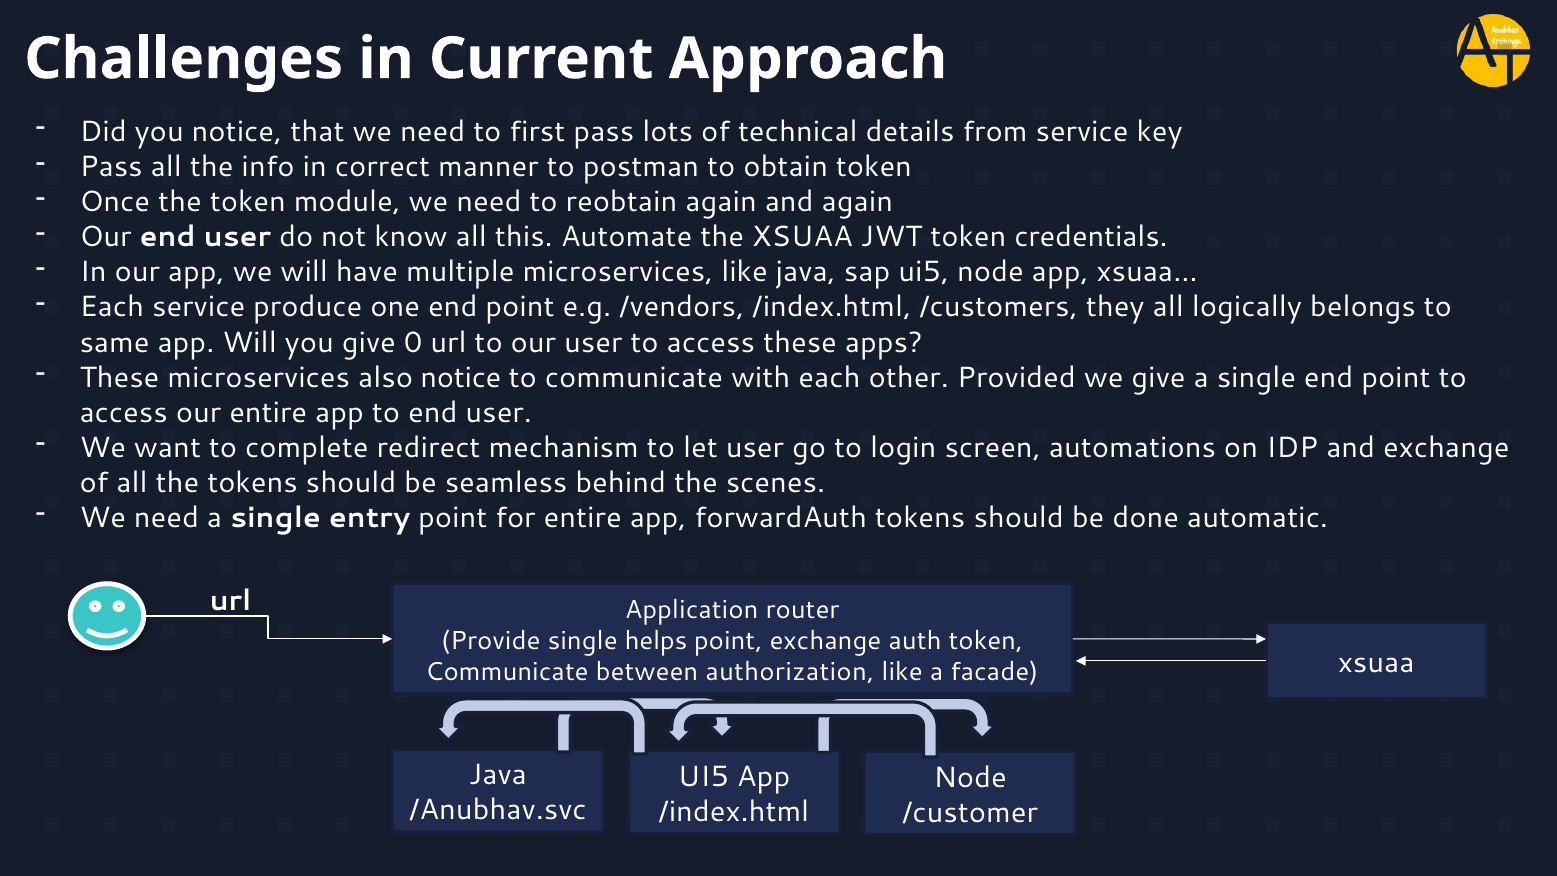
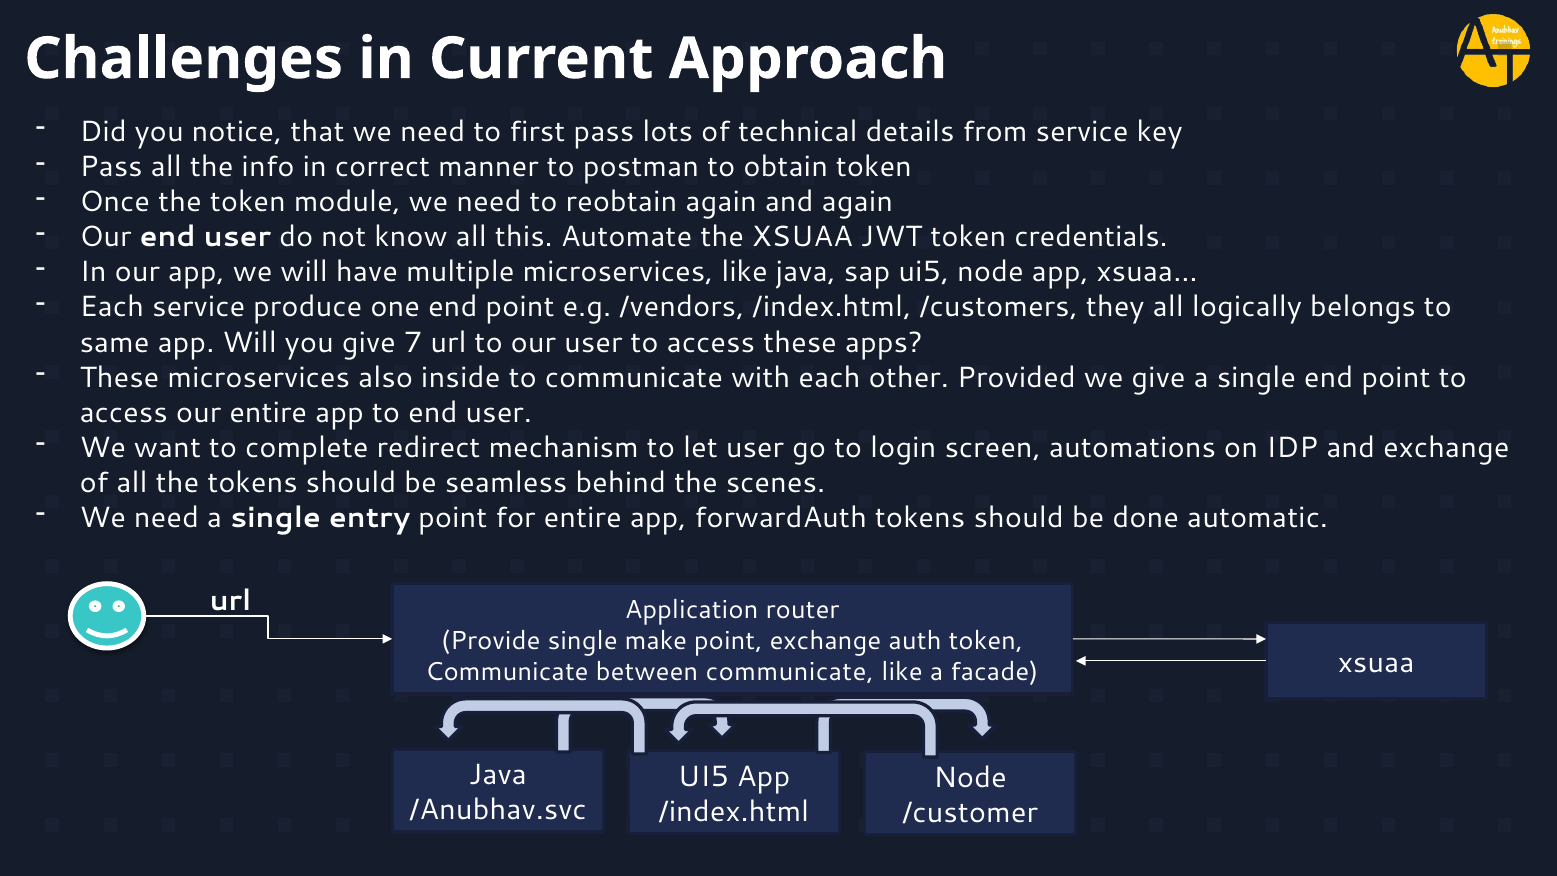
0: 0 -> 7
also notice: notice -> inside
helps: helps -> make
between authorization: authorization -> communicate
